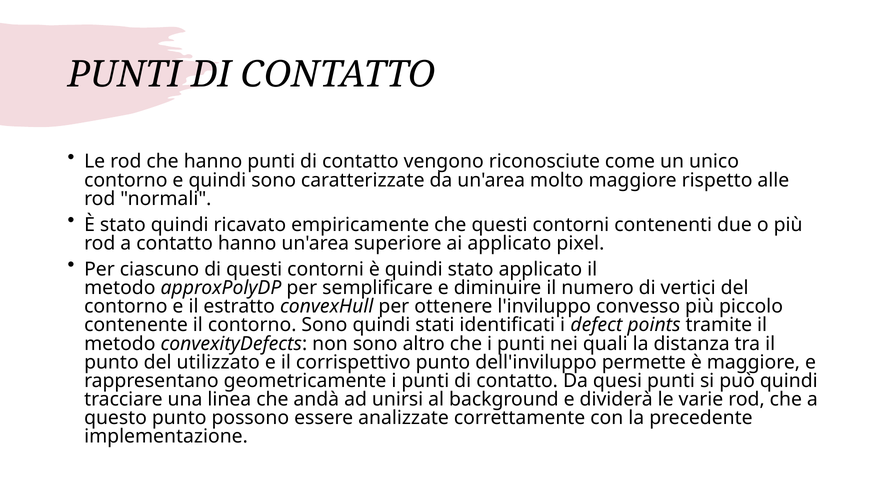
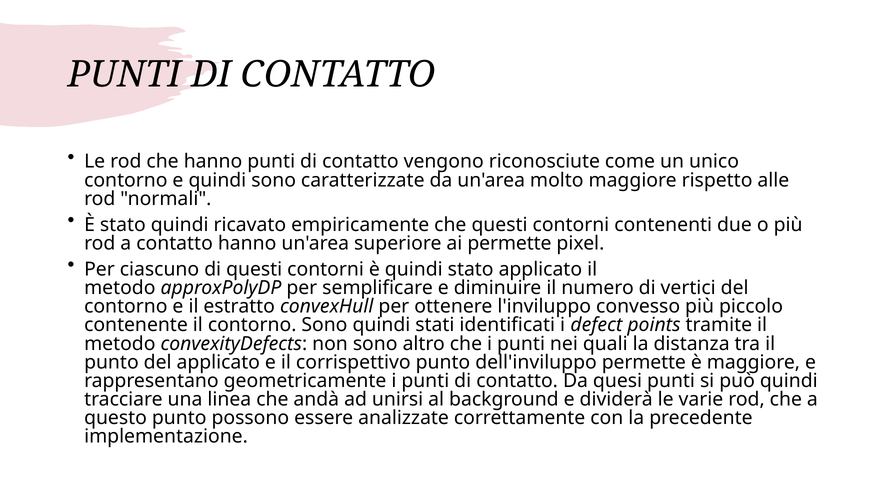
ai applicato: applicato -> permette
del utilizzato: utilizzato -> applicato
